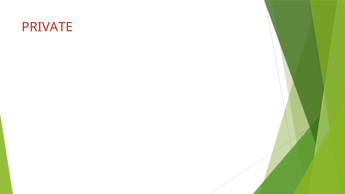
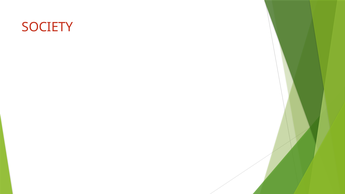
PRIVATE: PRIVATE -> SOCIETY
